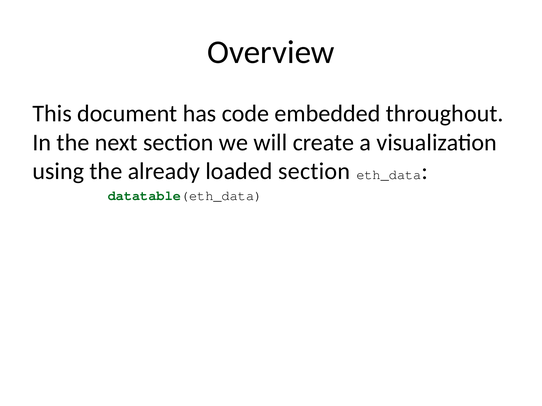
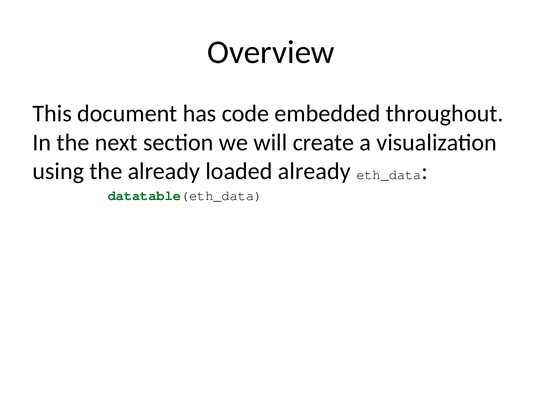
loaded section: section -> already
